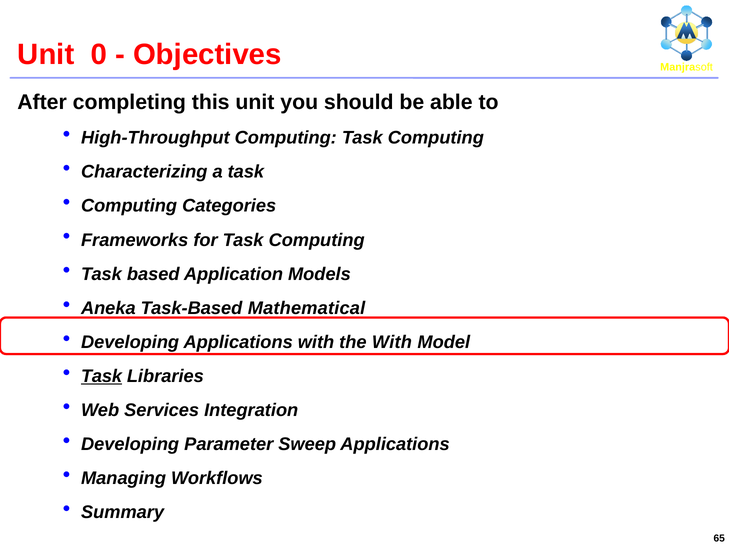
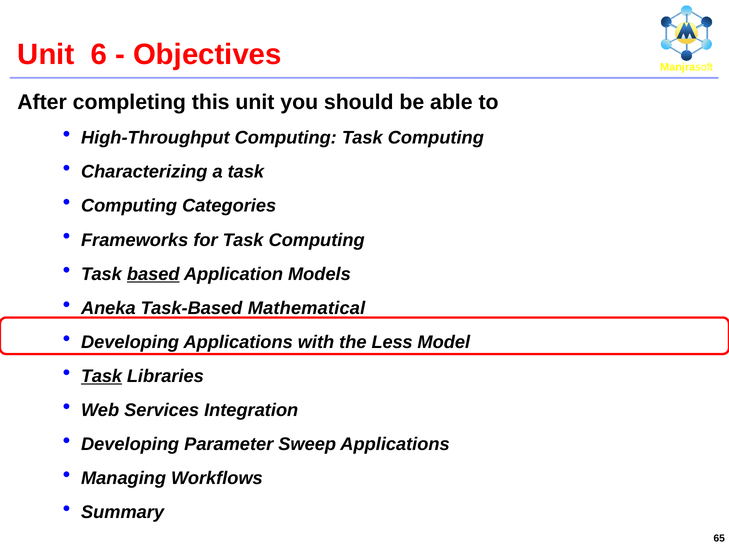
0: 0 -> 6
based underline: none -> present
the With: With -> Less
